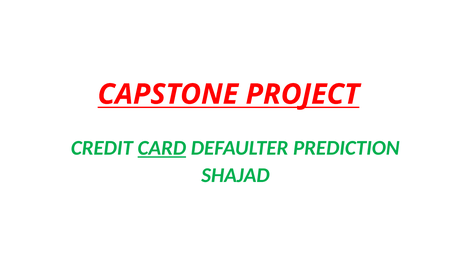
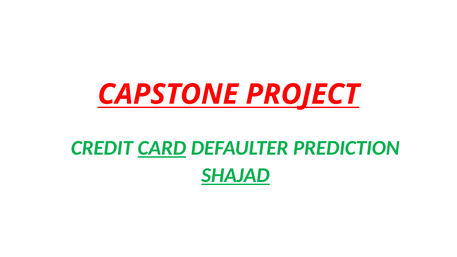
SHAJAD underline: none -> present
